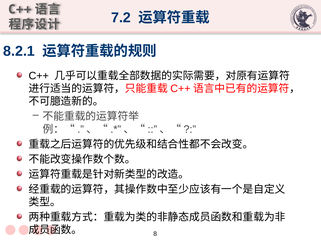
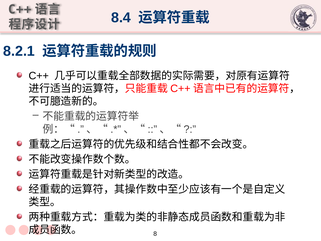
7.2: 7.2 -> 8.4
